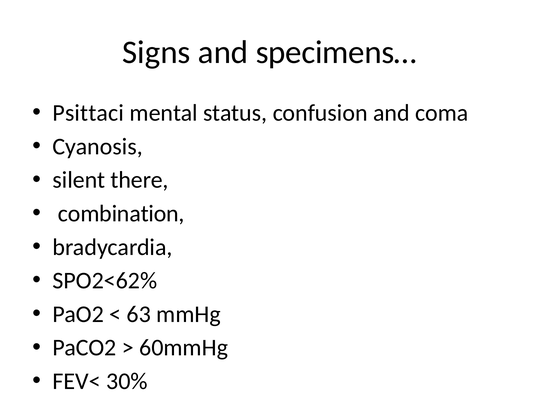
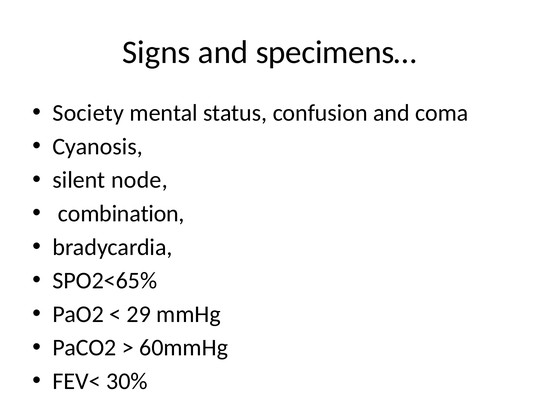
Psittaci: Psittaci -> Society
there: there -> node
SPO2<62%: SPO2<62% -> SPO2<65%
63: 63 -> 29
